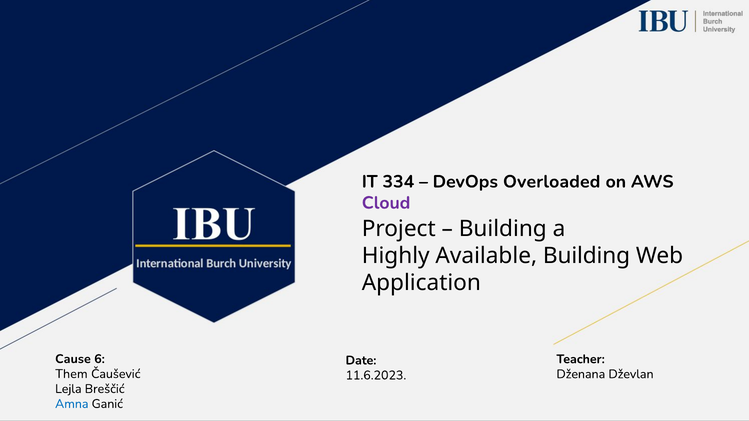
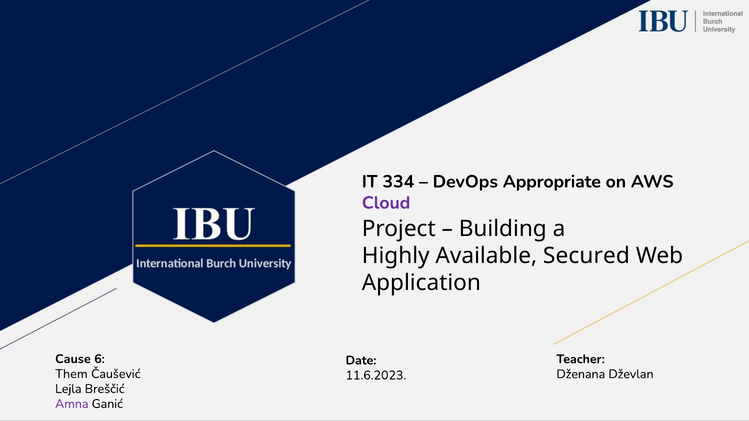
Overloaded: Overloaded -> Appropriate
Available Building: Building -> Secured
Amna colour: blue -> purple
